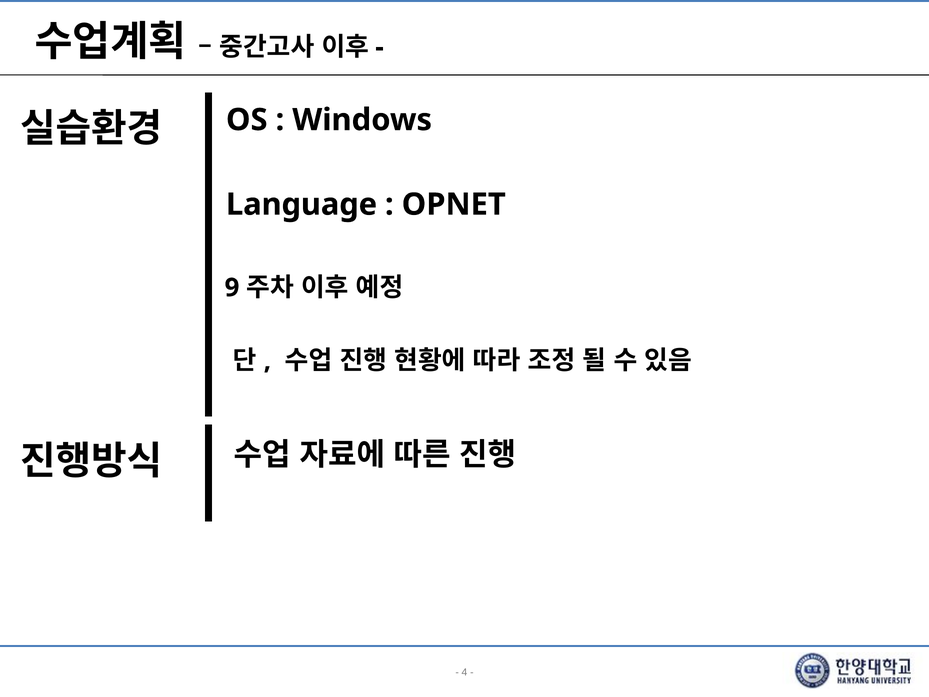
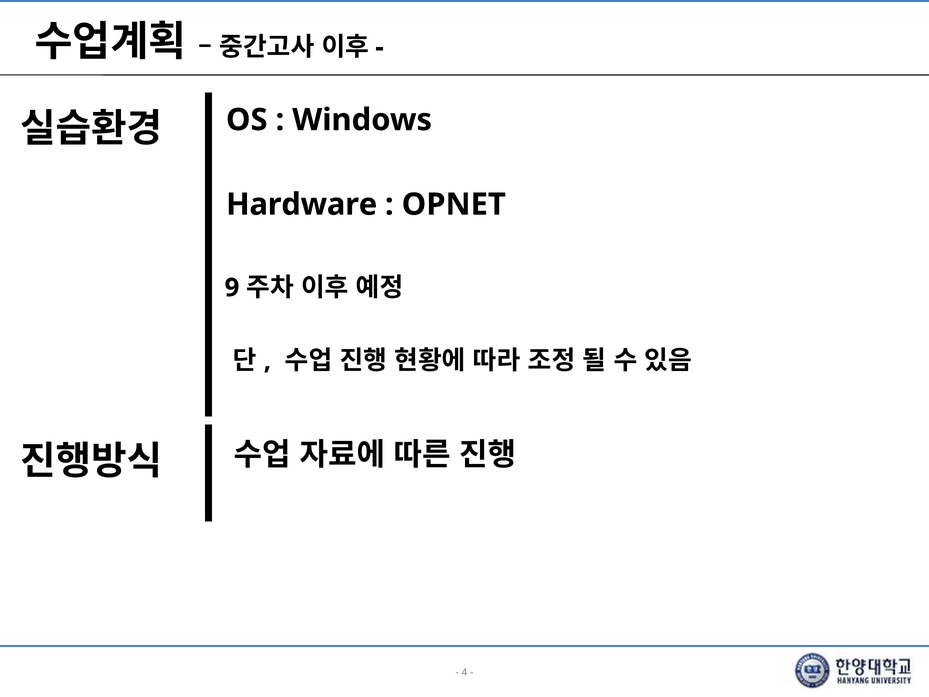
Language: Language -> Hardware
